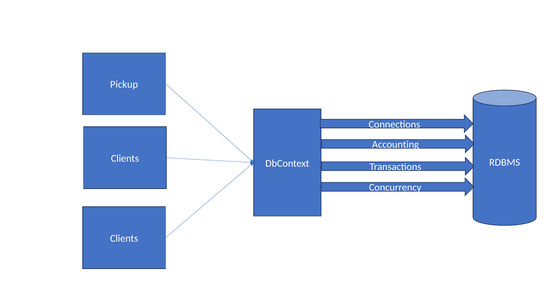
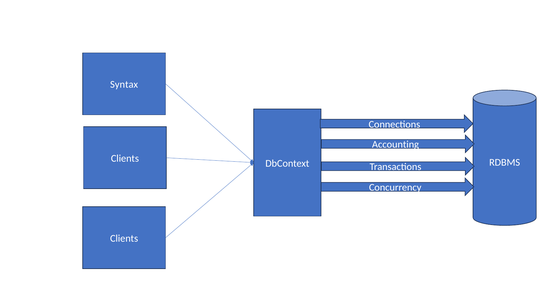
Pickup: Pickup -> Syntax
